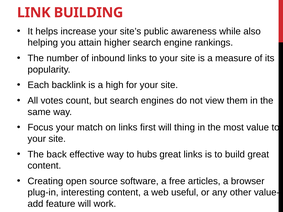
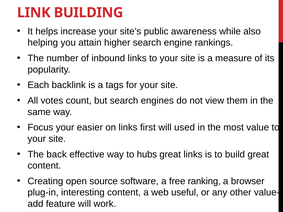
high: high -> tags
match: match -> easier
thing: thing -> used
articles: articles -> ranking
